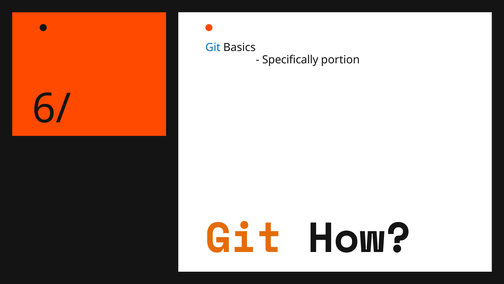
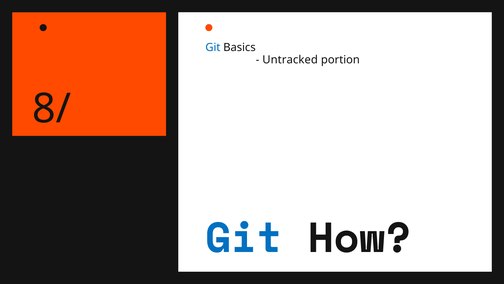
Specifically: Specifically -> Untracked
6/: 6/ -> 8/
Git at (244, 238) colour: orange -> blue
